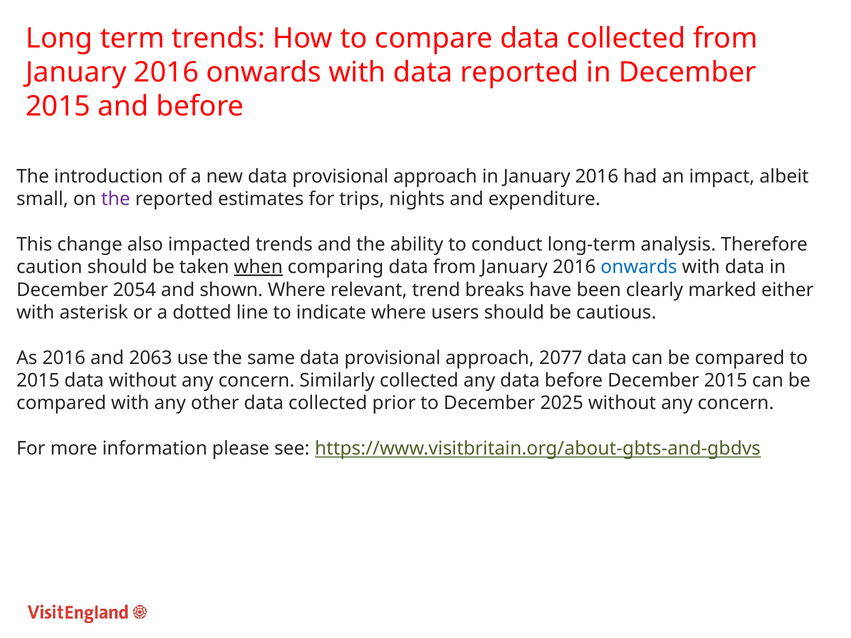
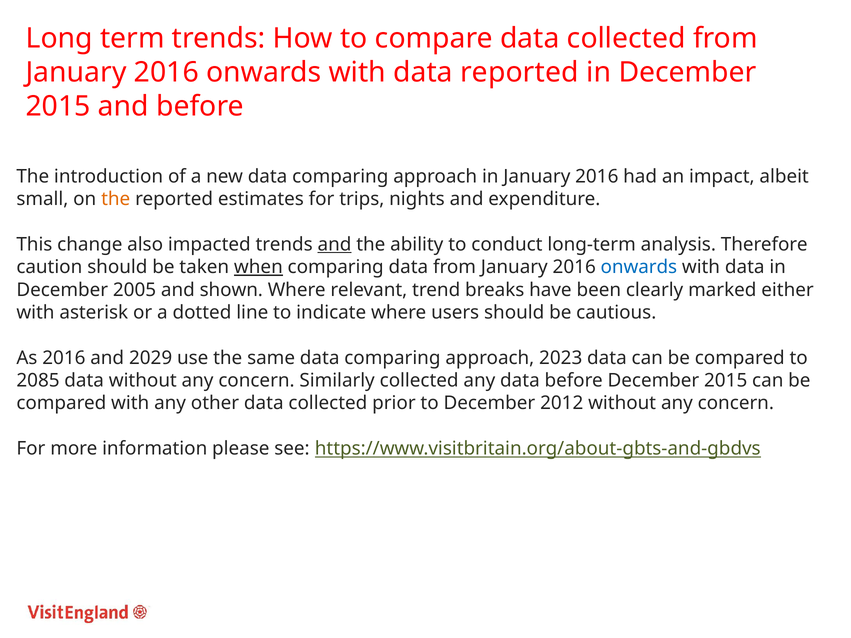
new data provisional: provisional -> comparing
the at (116, 199) colour: purple -> orange
and at (335, 245) underline: none -> present
2054: 2054 -> 2005
2063: 2063 -> 2029
same data provisional: provisional -> comparing
2077: 2077 -> 2023
2015 at (38, 381): 2015 -> 2085
2025: 2025 -> 2012
